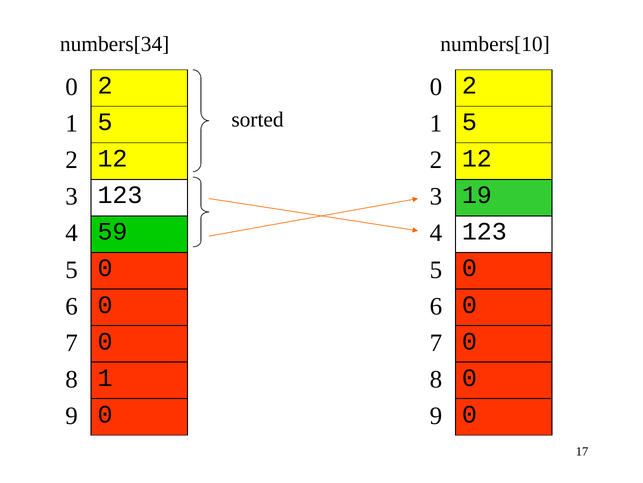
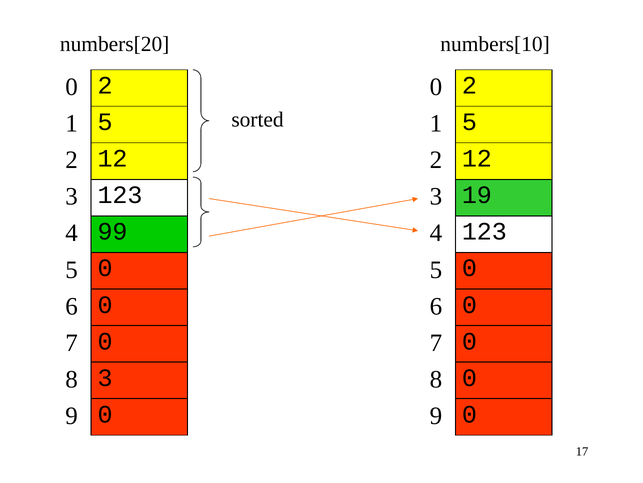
numbers[34: numbers[34 -> numbers[20
59: 59 -> 99
8 1: 1 -> 3
